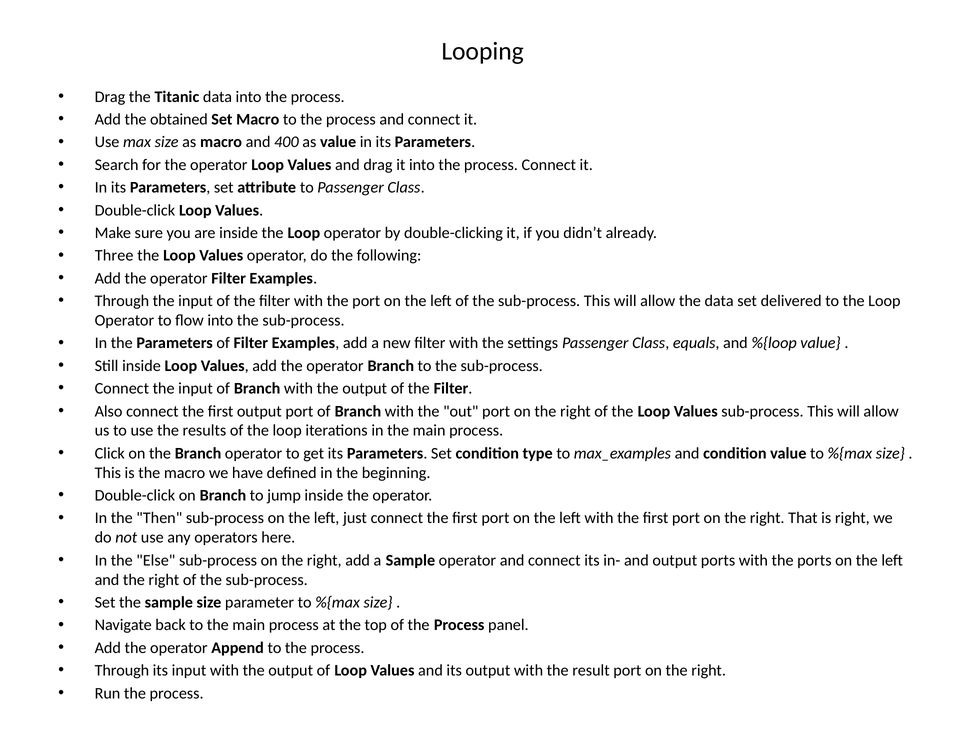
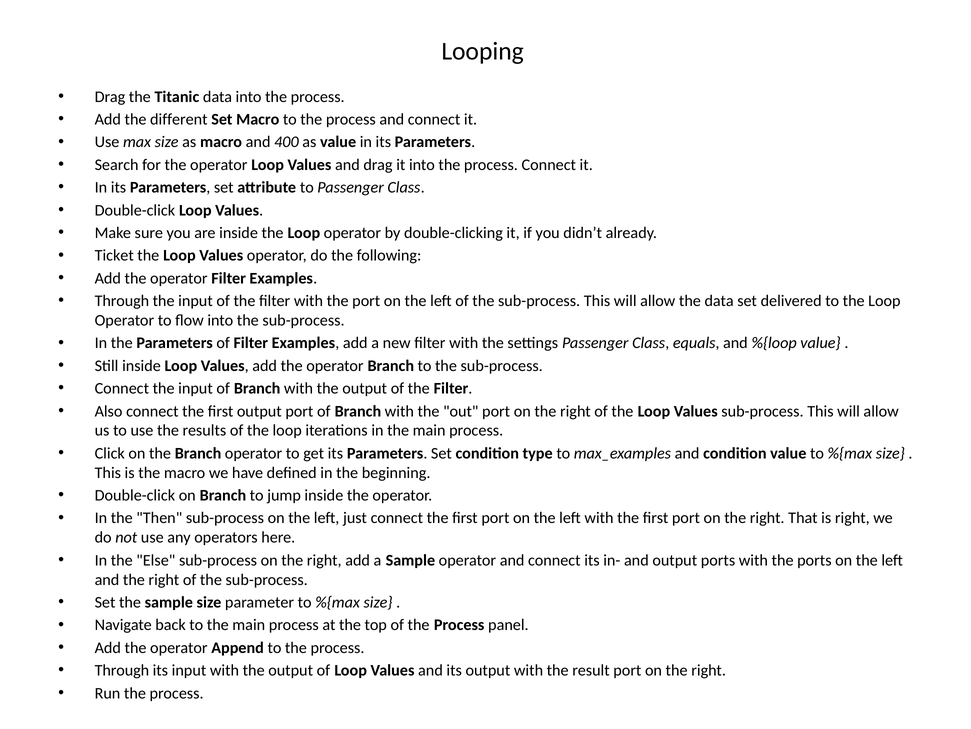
obtained: obtained -> different
Three: Three -> Ticket
